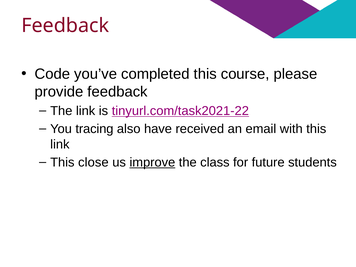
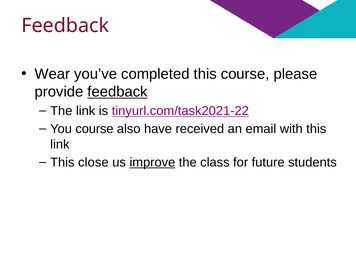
Code: Code -> Wear
feedback at (117, 92) underline: none -> present
You tracing: tracing -> course
